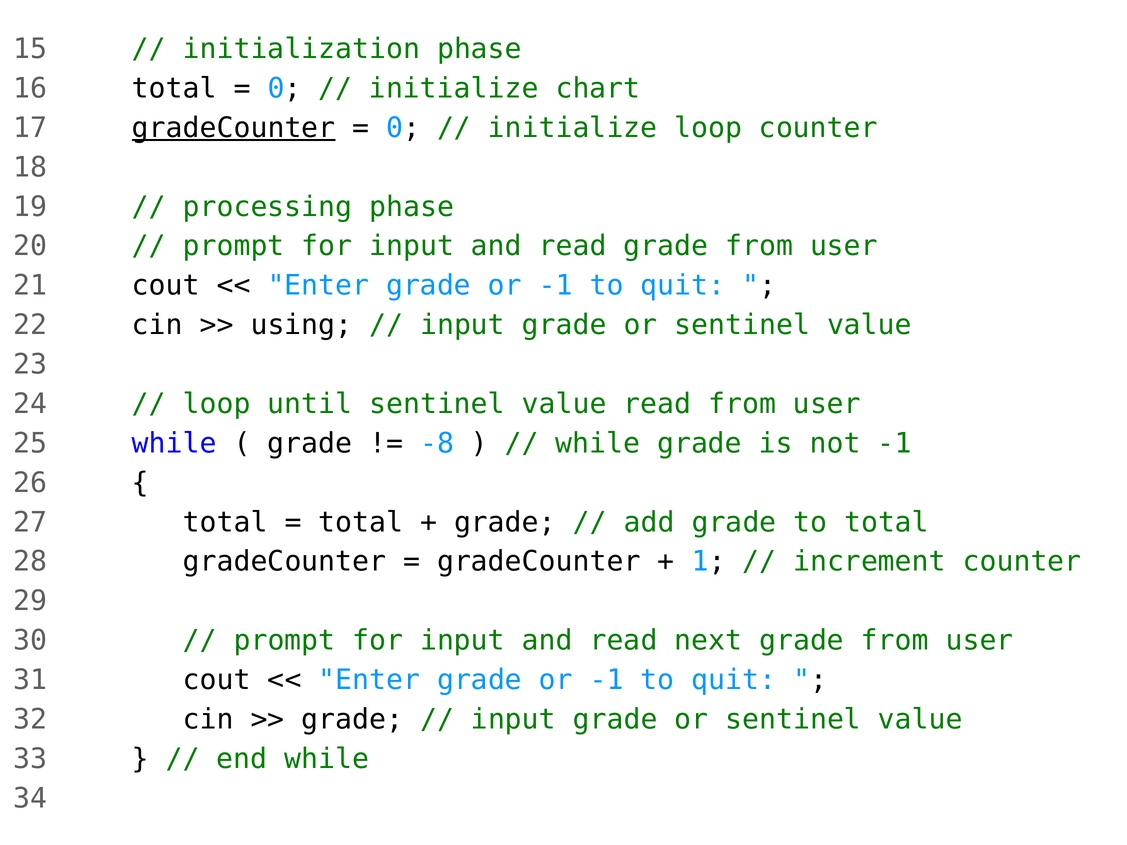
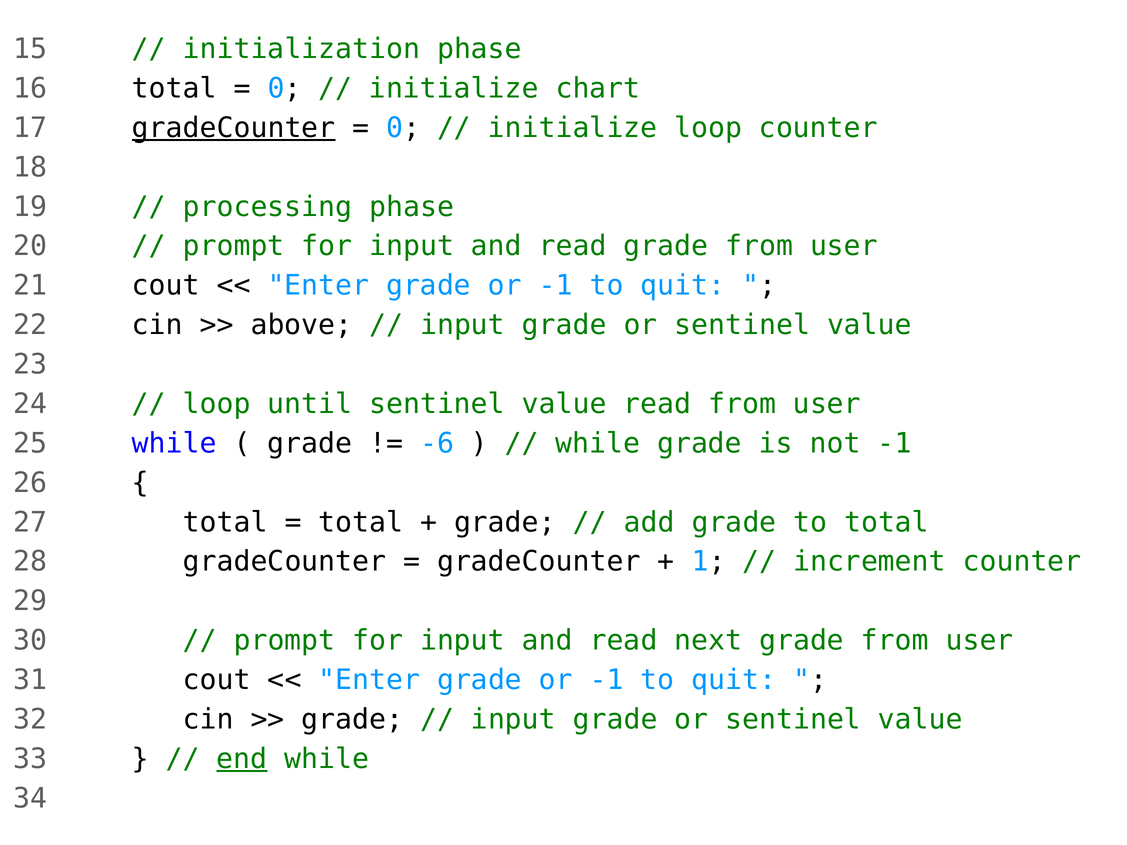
using: using -> above
-8: -8 -> -6
end underline: none -> present
